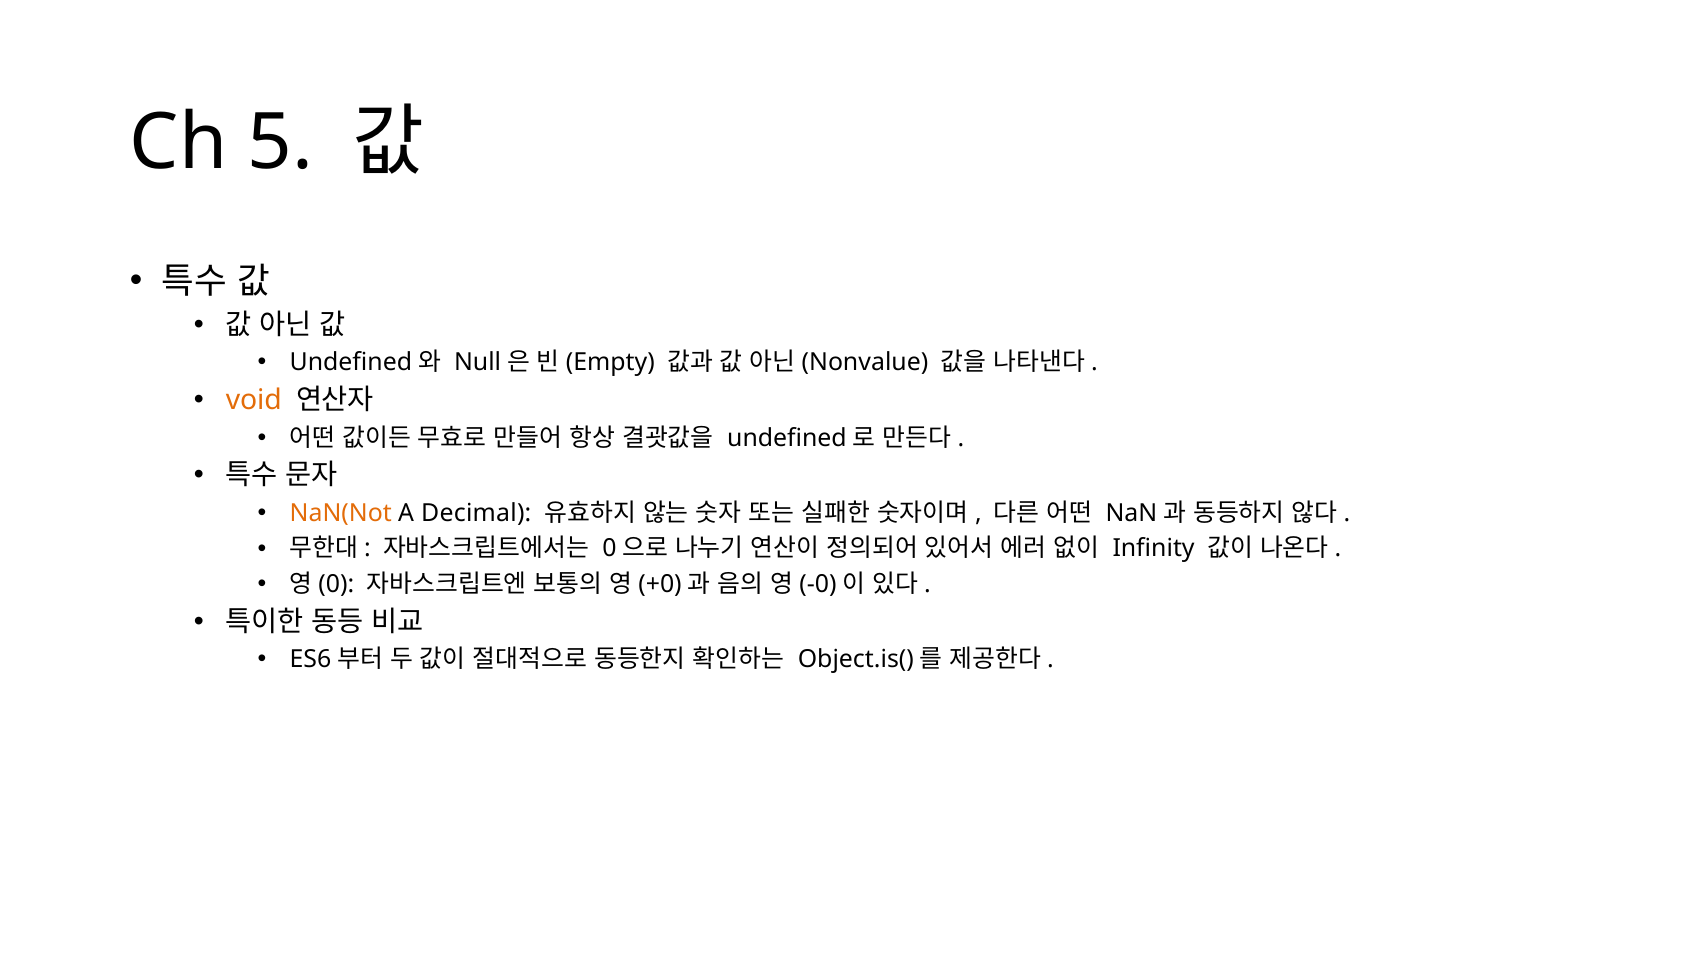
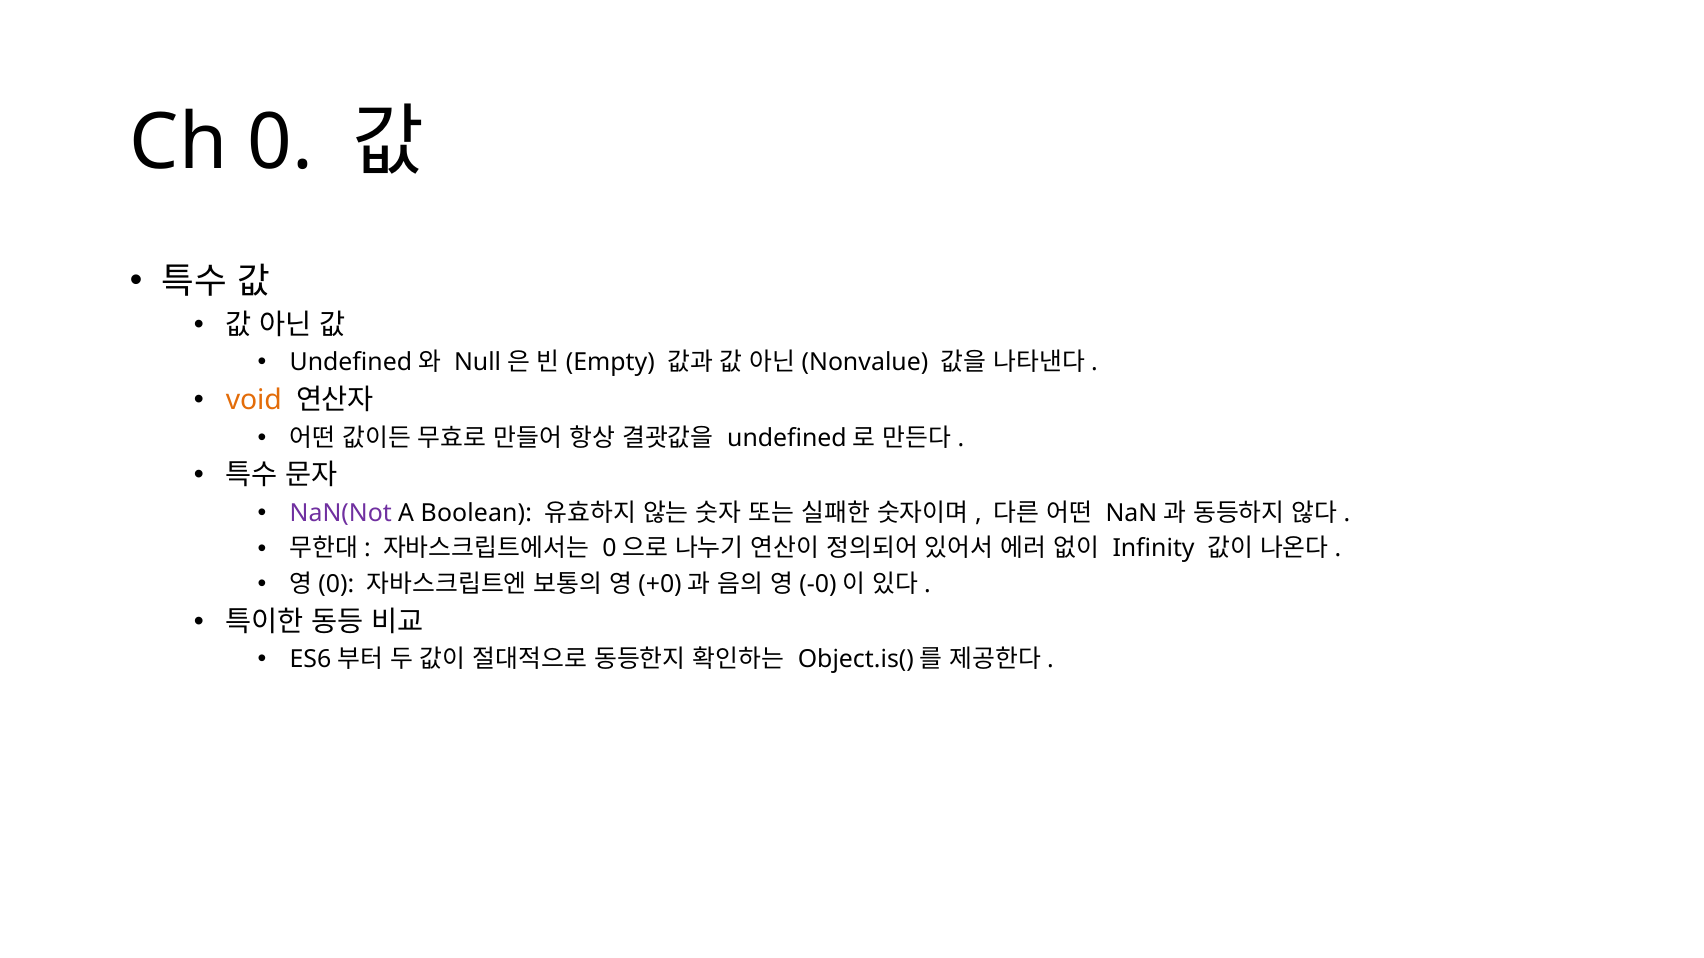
5: 5 -> 0
NaN(Not colour: orange -> purple
Decimal: Decimal -> Boolean
